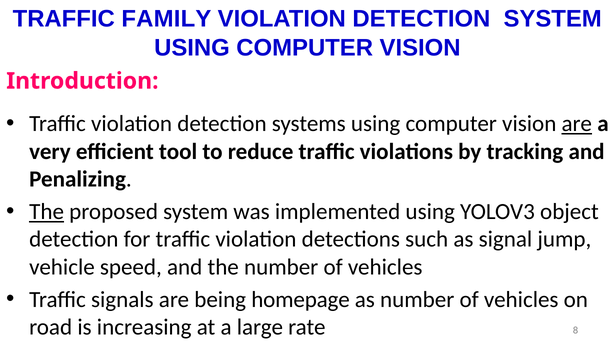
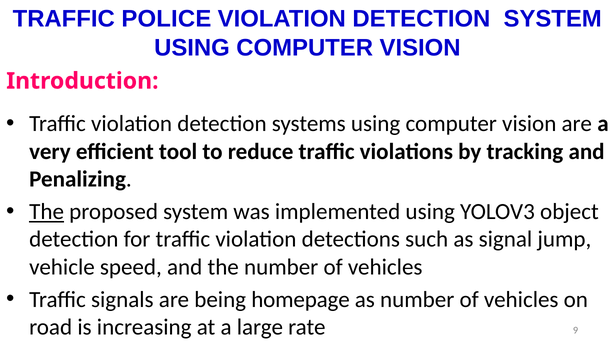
FAMILY: FAMILY -> POLICE
are at (577, 124) underline: present -> none
8: 8 -> 9
